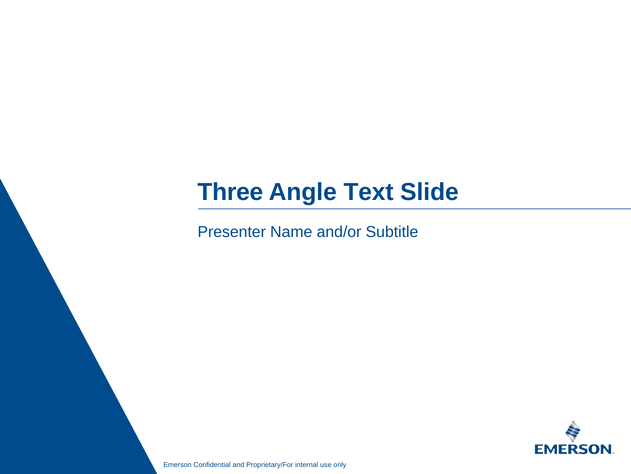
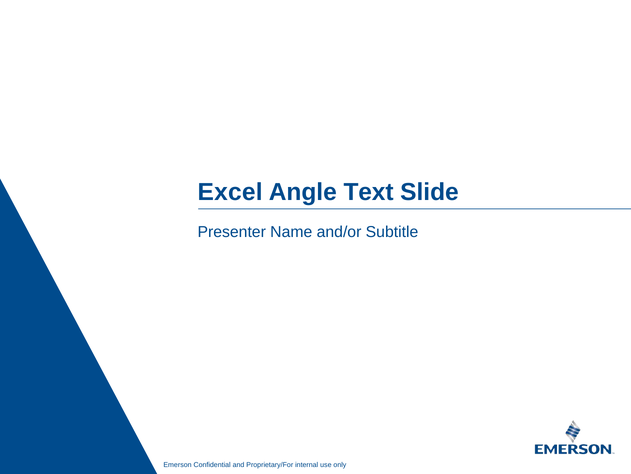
Three: Three -> Excel
